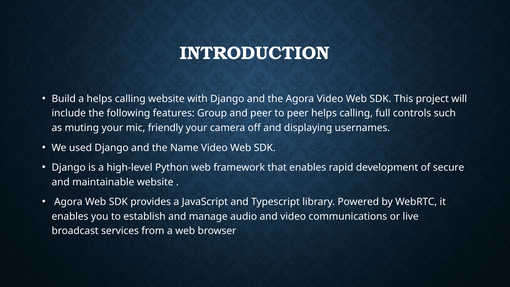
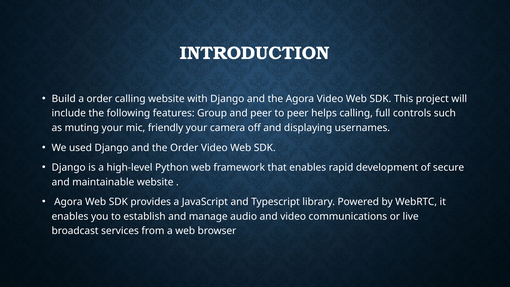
a helps: helps -> order
the Name: Name -> Order
